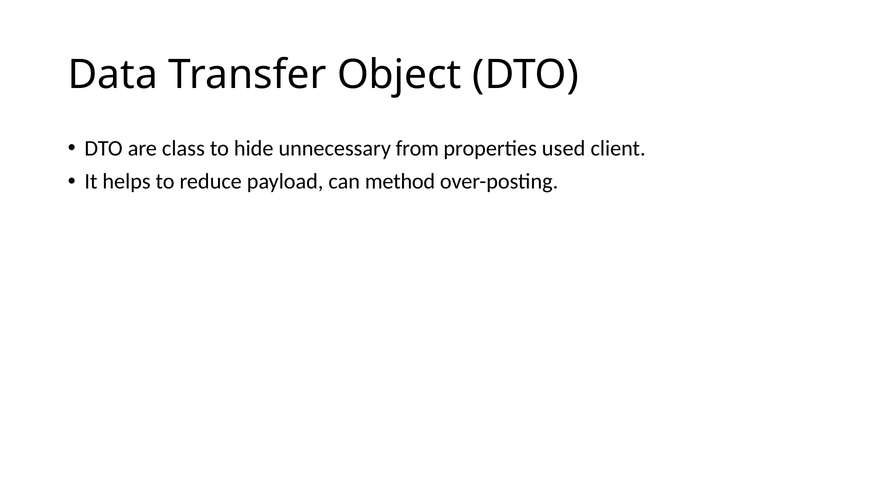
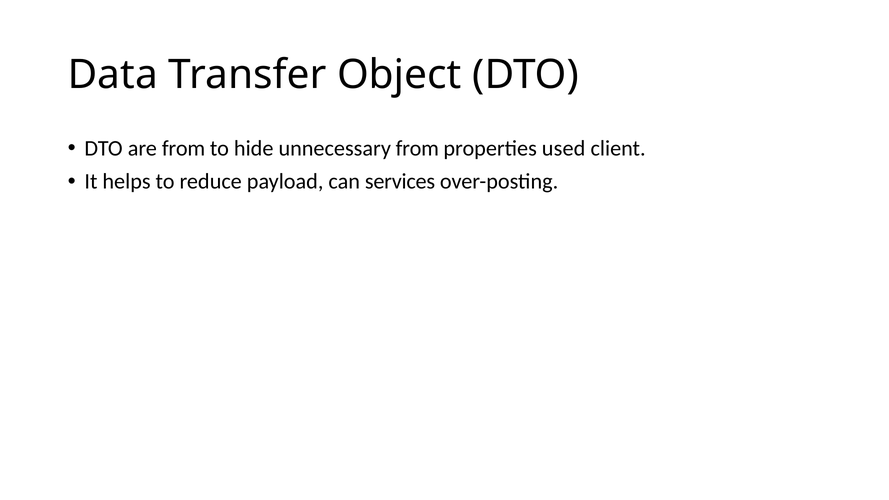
are class: class -> from
method: method -> services
